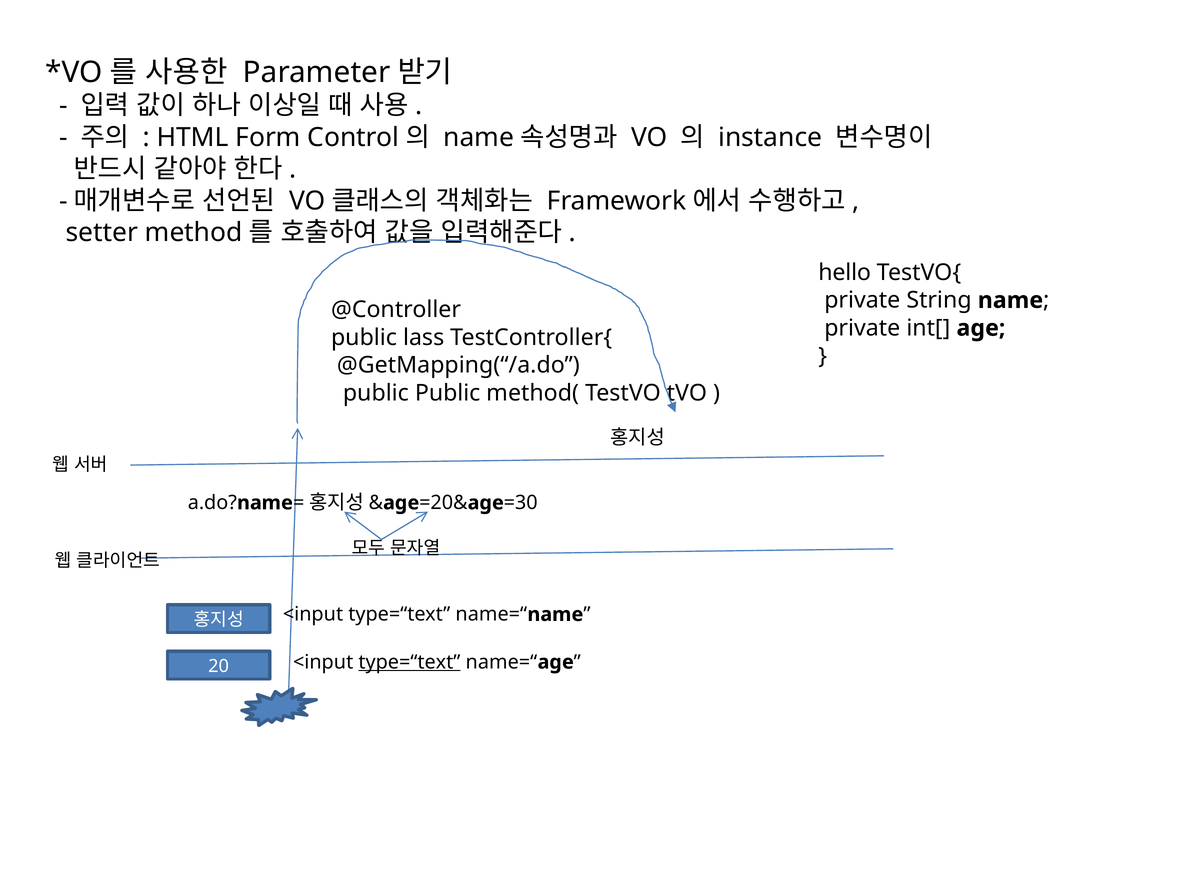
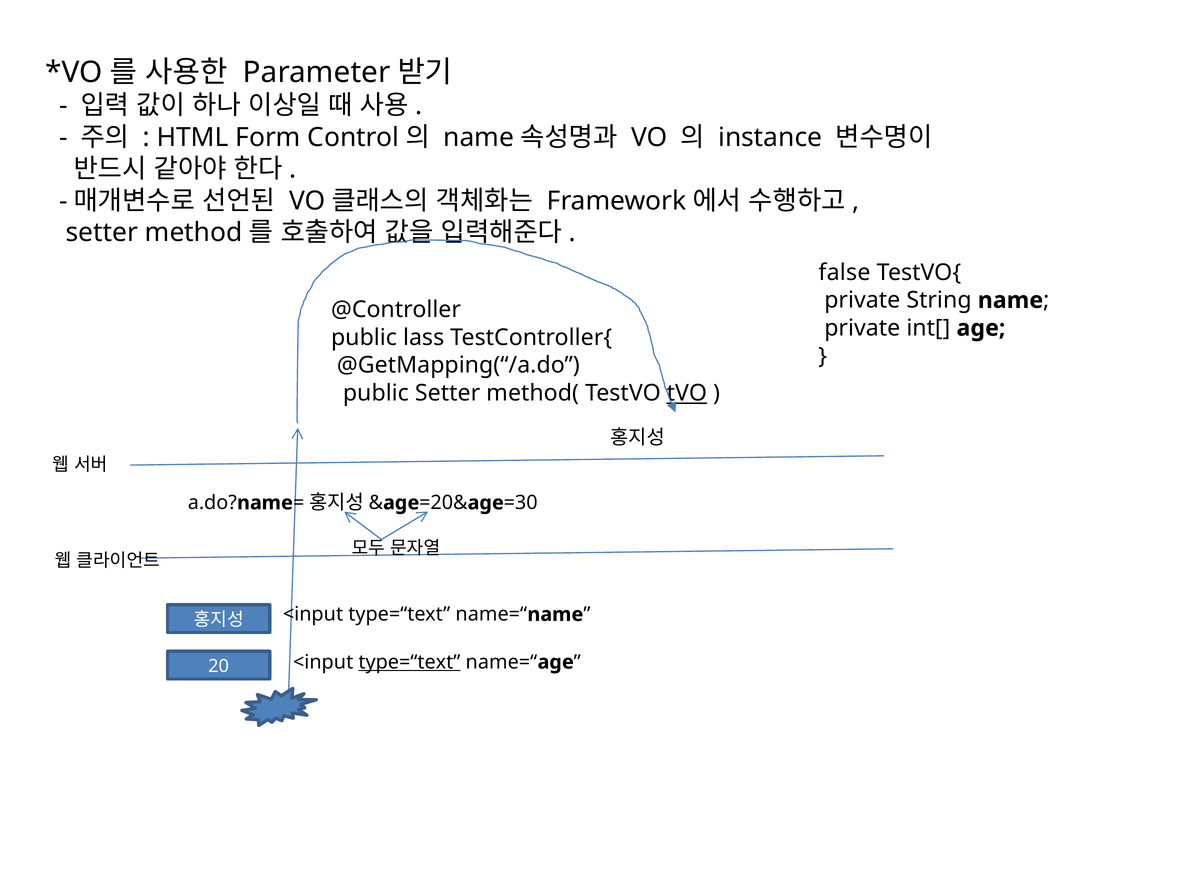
hello: hello -> false
public Public: Public -> Setter
tVO underline: none -> present
